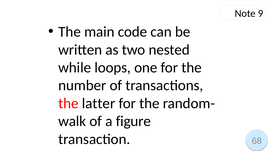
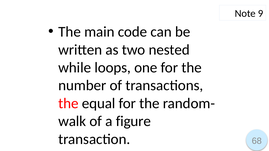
latter: latter -> equal
